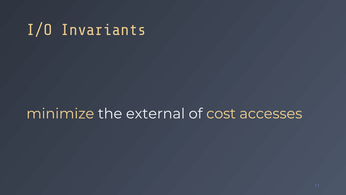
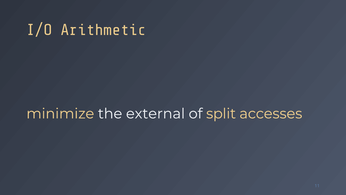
Invariants: Invariants -> Arithmetic
cost: cost -> split
